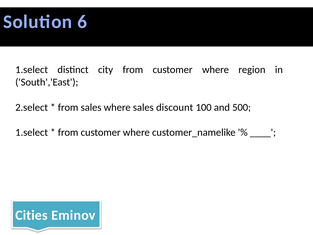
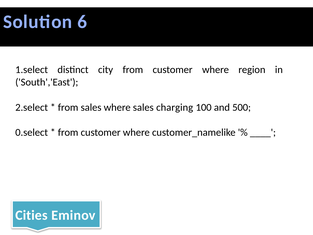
discount: discount -> charging
1.select at (32, 132): 1.select -> 0.select
